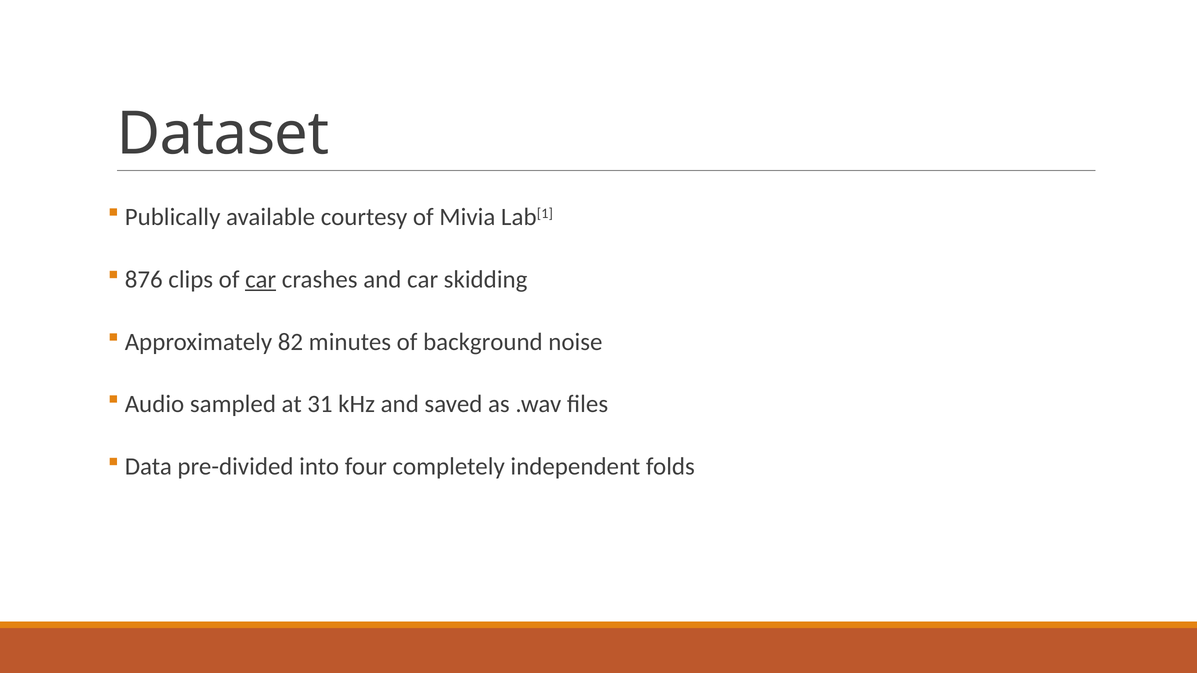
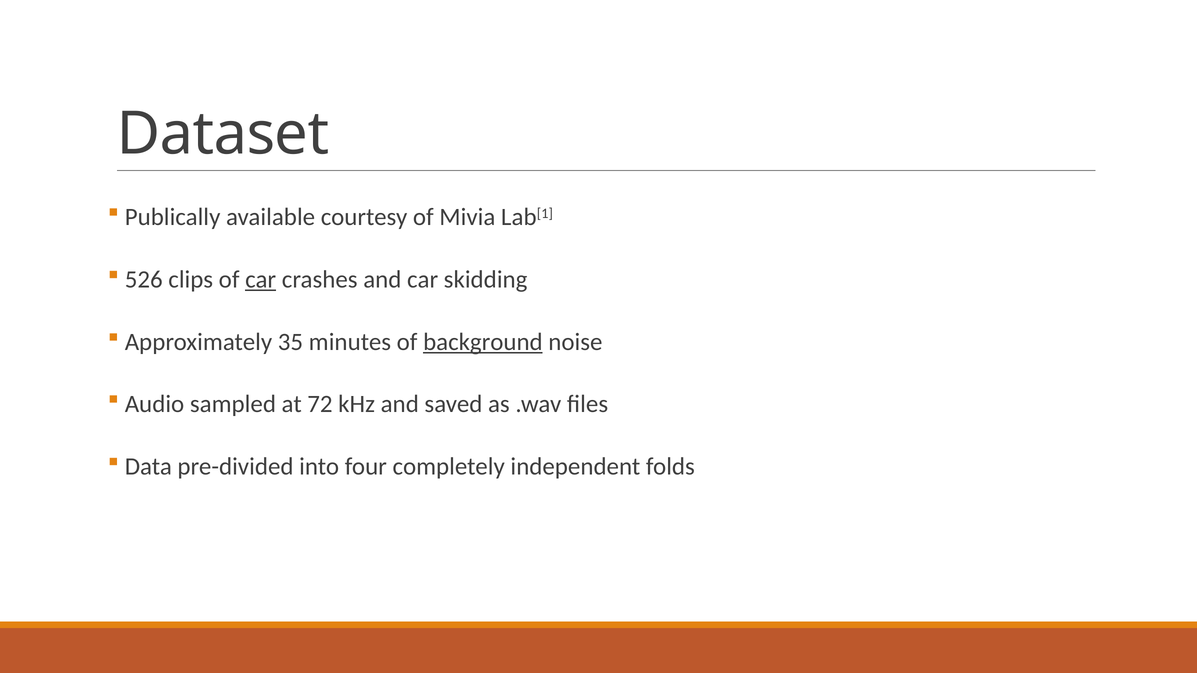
876: 876 -> 526
82: 82 -> 35
background underline: none -> present
31: 31 -> 72
